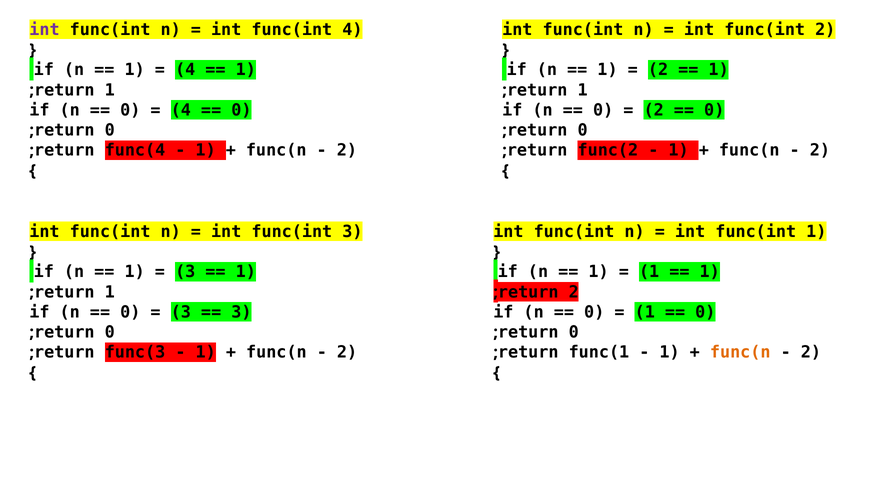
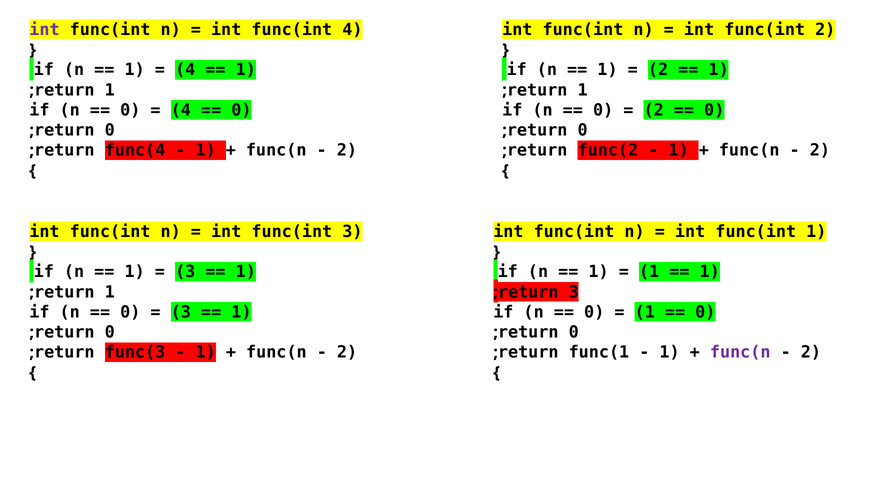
return 2: 2 -> 3
3 at (241, 312): 3 -> 1
func(n at (740, 353) colour: orange -> purple
